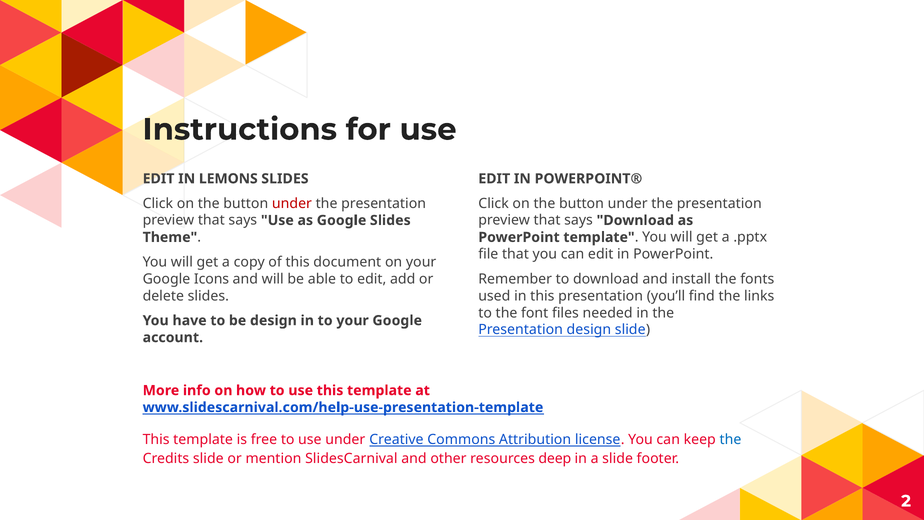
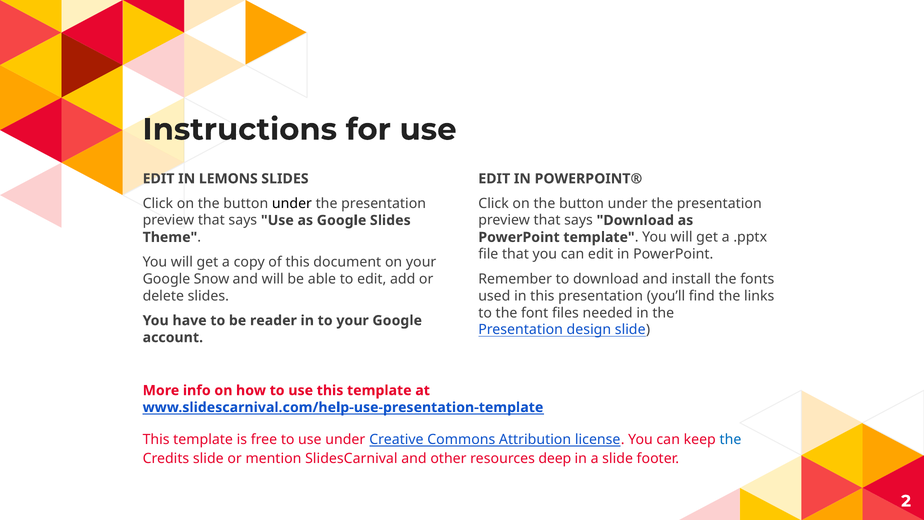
under at (292, 203) colour: red -> black
Icons: Icons -> Snow
be design: design -> reader
